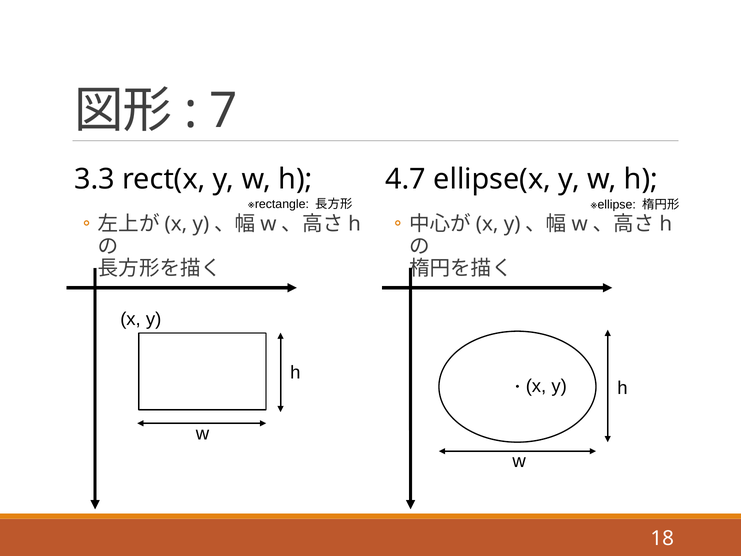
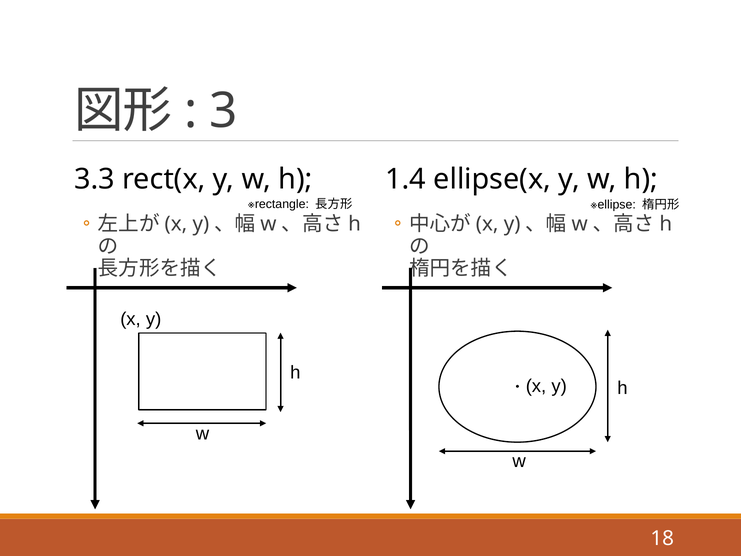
7: 7 -> 3
4.7: 4.7 -> 1.4
